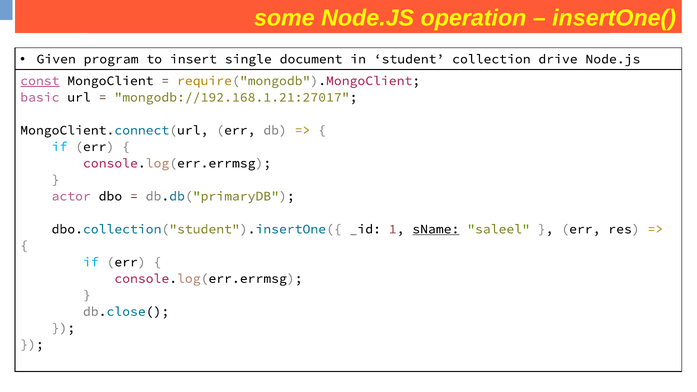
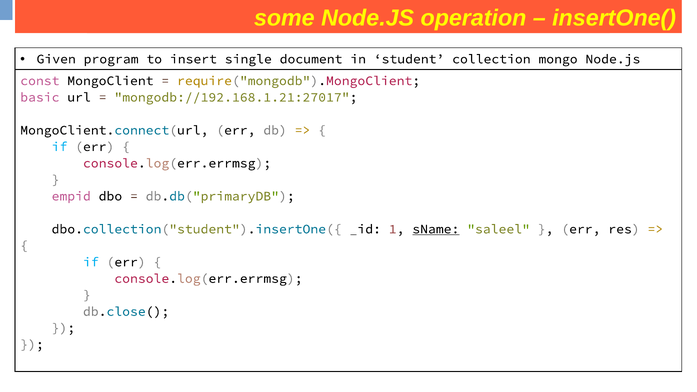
drive: drive -> mongo
const underline: present -> none
actor: actor -> empid
